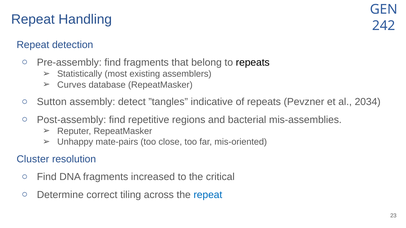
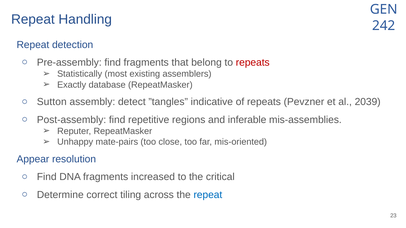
repeats at (253, 63) colour: black -> red
Curves: Curves -> Exactly
2034: 2034 -> 2039
bacterial: bacterial -> inferable
Cluster: Cluster -> Appear
